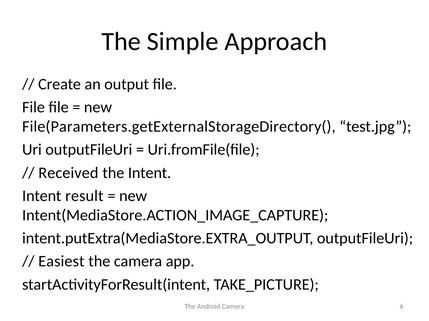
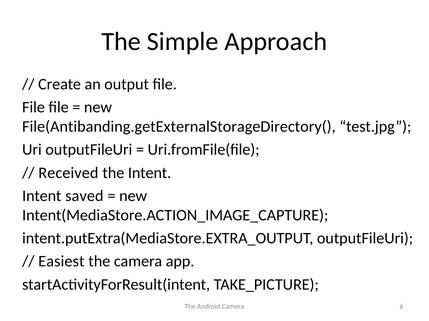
File(Parameters.getExternalStorageDirectory(: File(Parameters.getExternalStorageDirectory( -> File(Antibanding.getExternalStorageDirectory(
result: result -> saved
